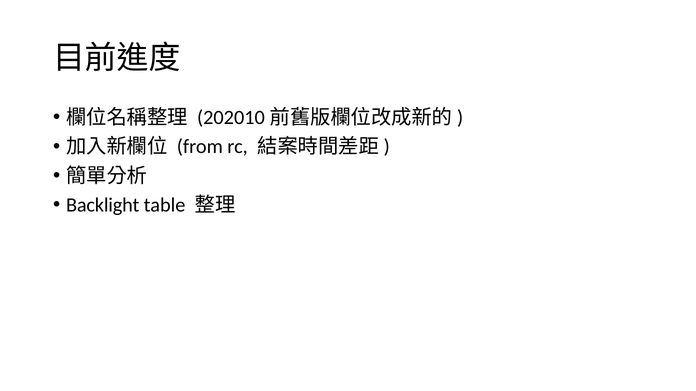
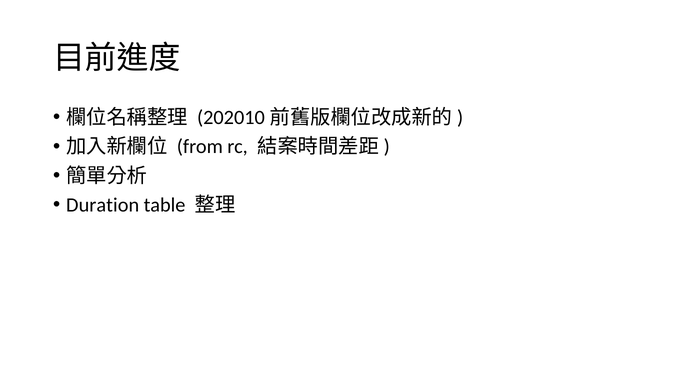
Backlight: Backlight -> Duration
